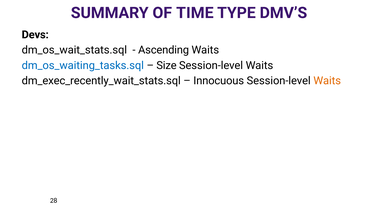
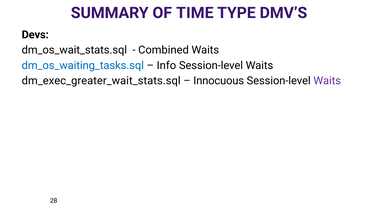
Ascending: Ascending -> Combined
Size: Size -> Info
dm_exec_recently_wait_stats.sql: dm_exec_recently_wait_stats.sql -> dm_exec_greater_wait_stats.sql
Waits at (327, 81) colour: orange -> purple
